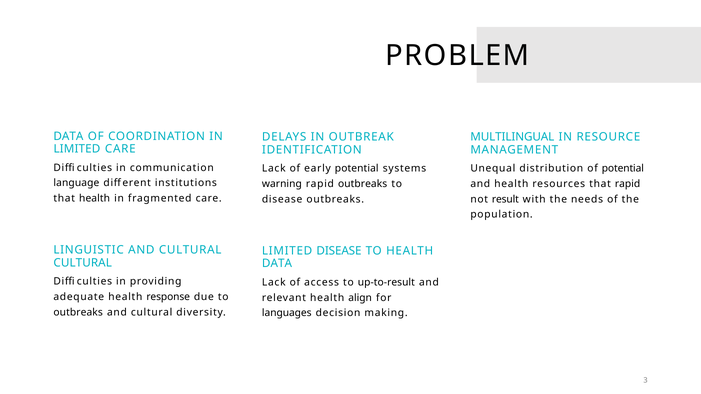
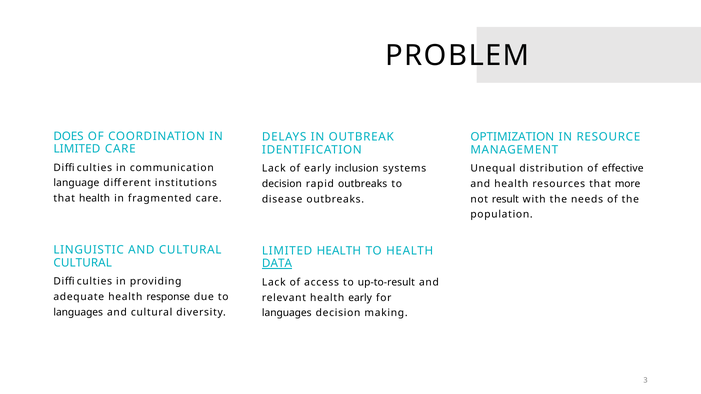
DATA at (68, 136): DATA -> DOES
MULTILINGUAL: MULTILINGUAL -> OPTIMIZATION
early potential: potential -> inclusion
of potential: potential -> effective
that rapid: rapid -> more
warning at (282, 184): warning -> decision
LIMITED DISEASE: DISEASE -> HEALTH
DATA at (277, 264) underline: none -> present
health align: align -> early
outbreaks at (78, 312): outbreaks -> languages
